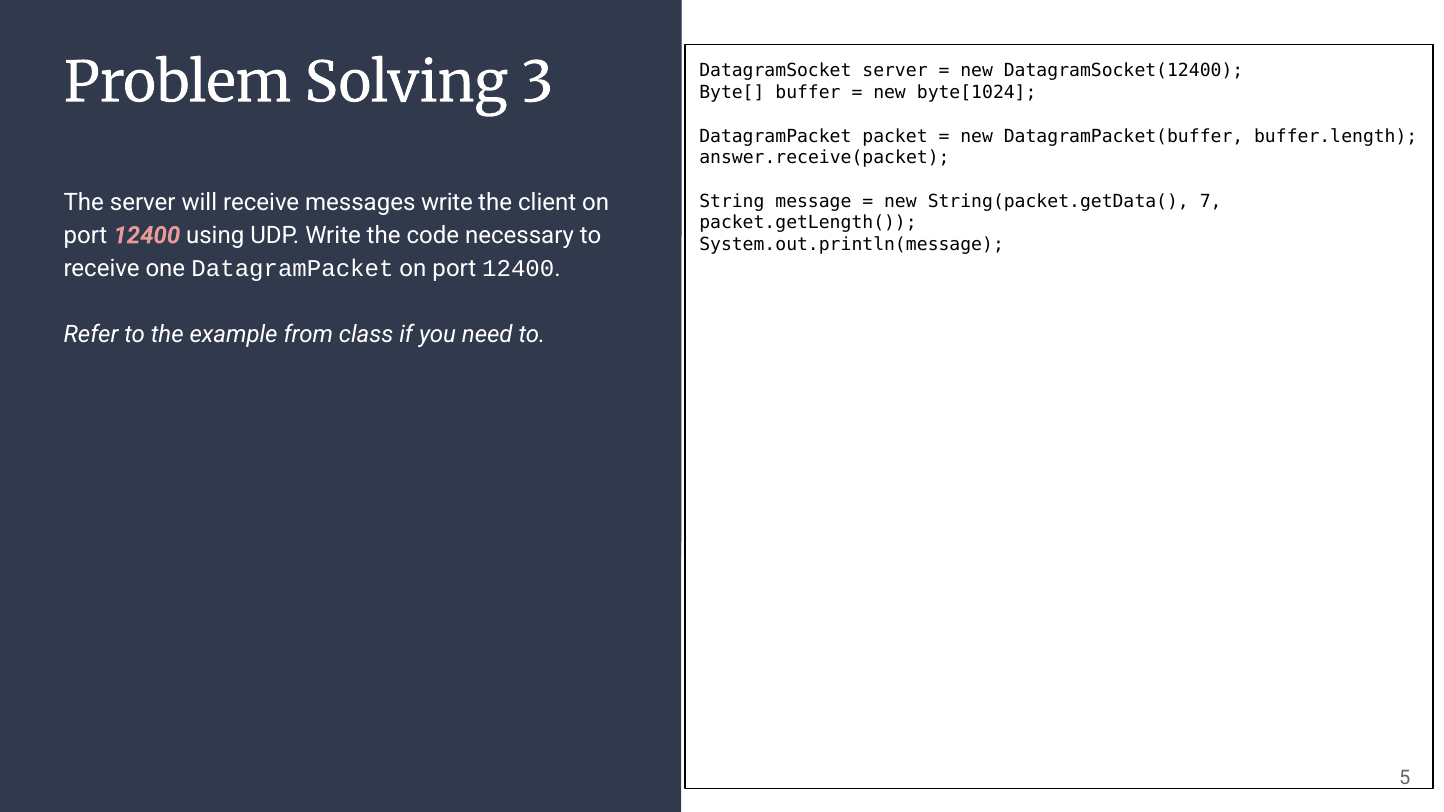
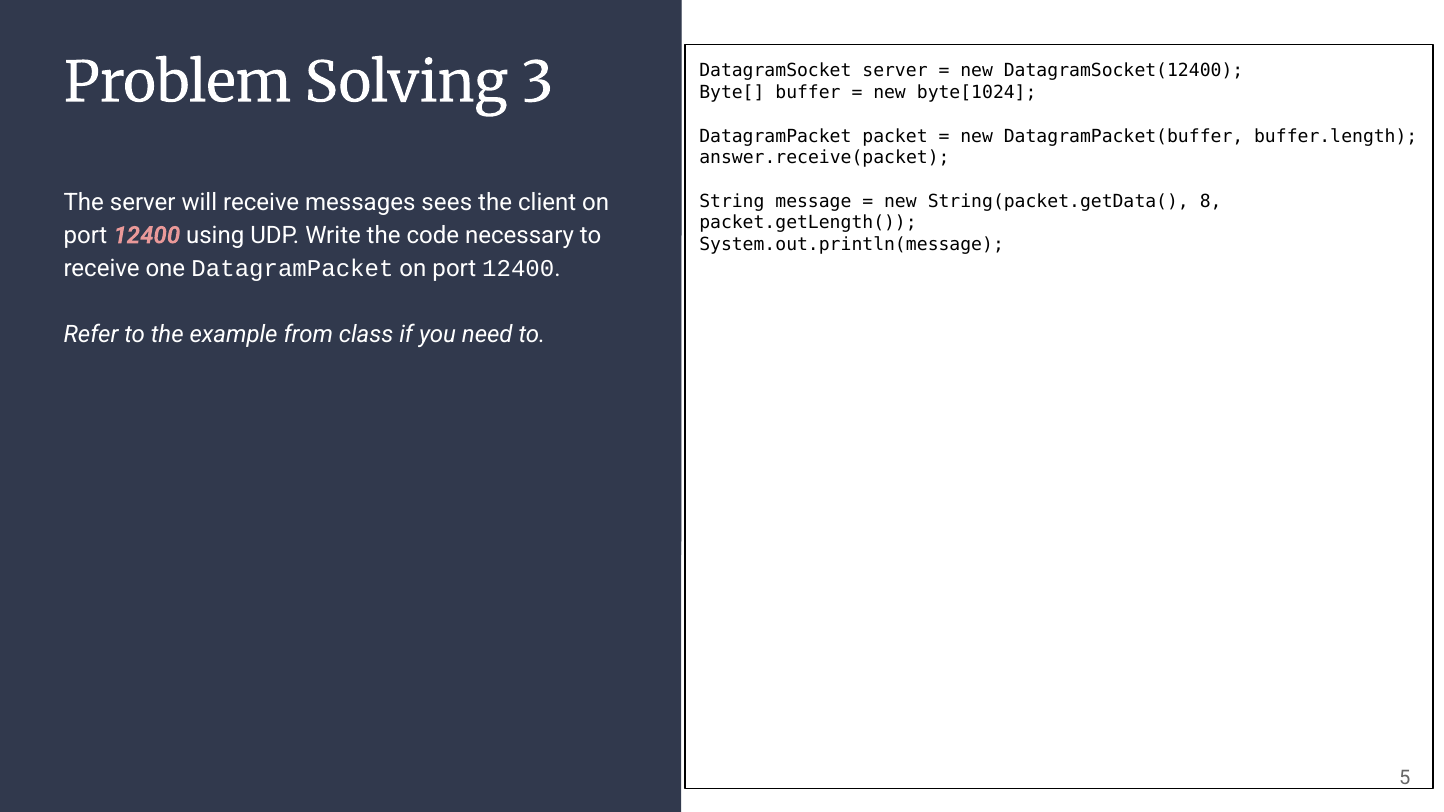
messages write: write -> sees
7: 7 -> 8
